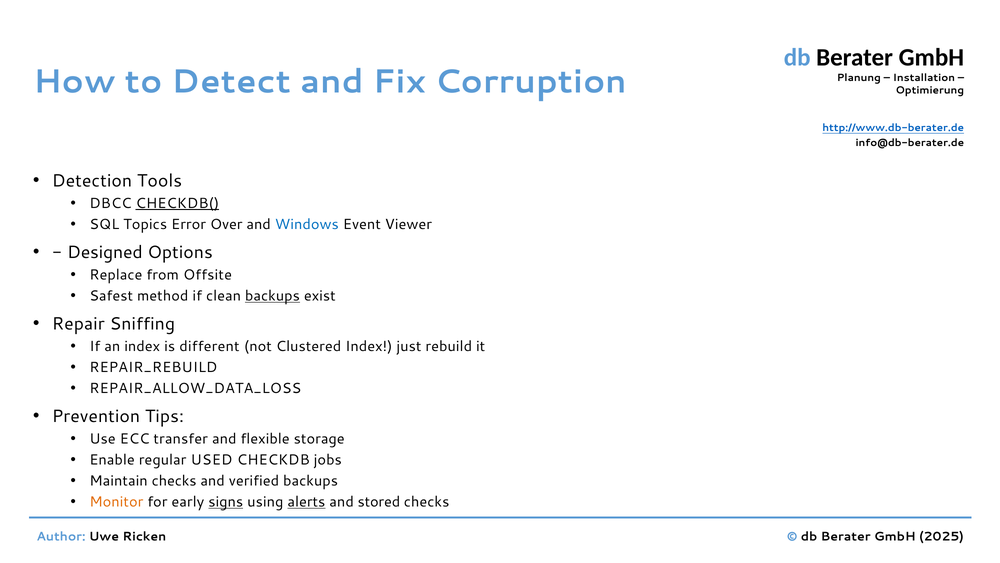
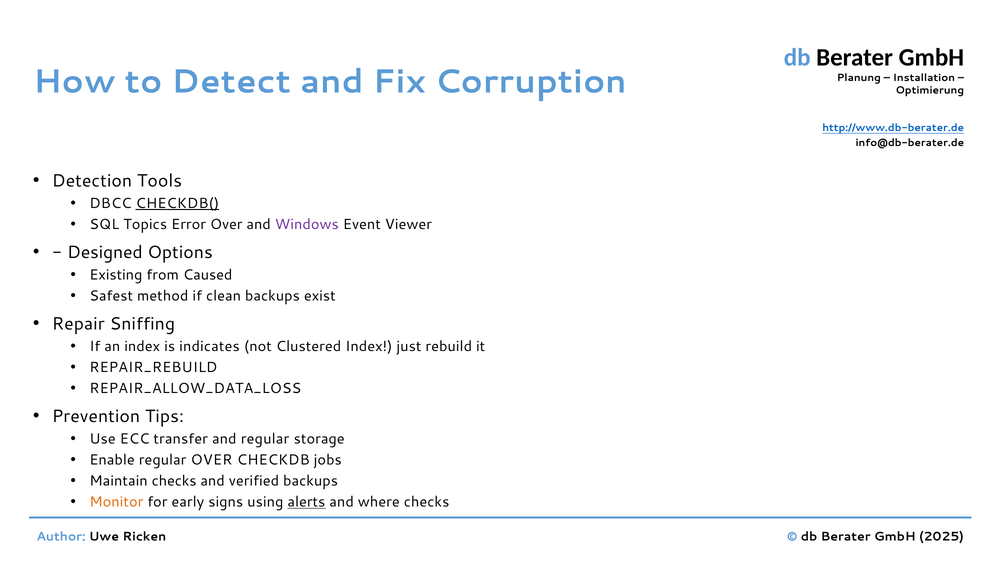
Windows colour: blue -> purple
Replace: Replace -> Existing
Offsite: Offsite -> Caused
backups at (272, 296) underline: present -> none
different: different -> indicates
and flexible: flexible -> regular
regular USED: USED -> OVER
signs underline: present -> none
stored: stored -> where
